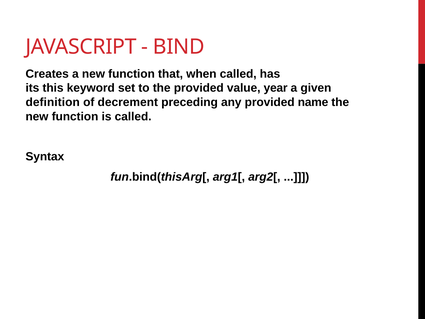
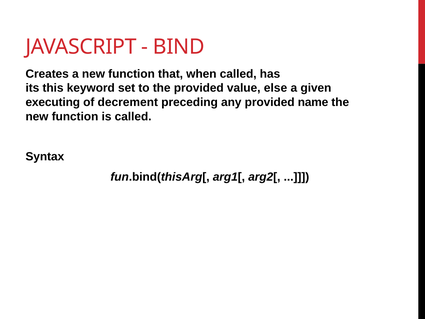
year: year -> else
definition: definition -> executing
